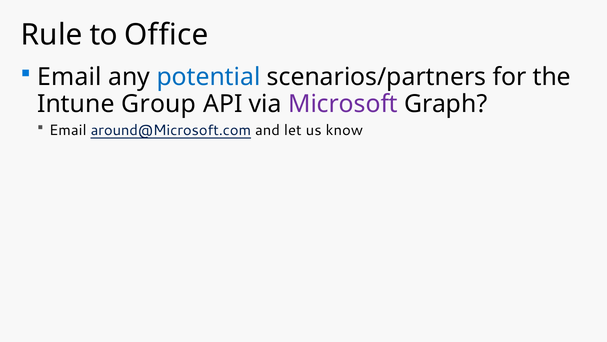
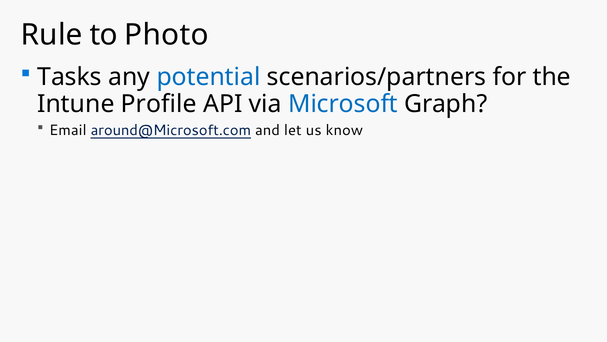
Office: Office -> Photo
Email at (69, 77): Email -> Tasks
Group: Group -> Profile
Microsoft colour: purple -> blue
